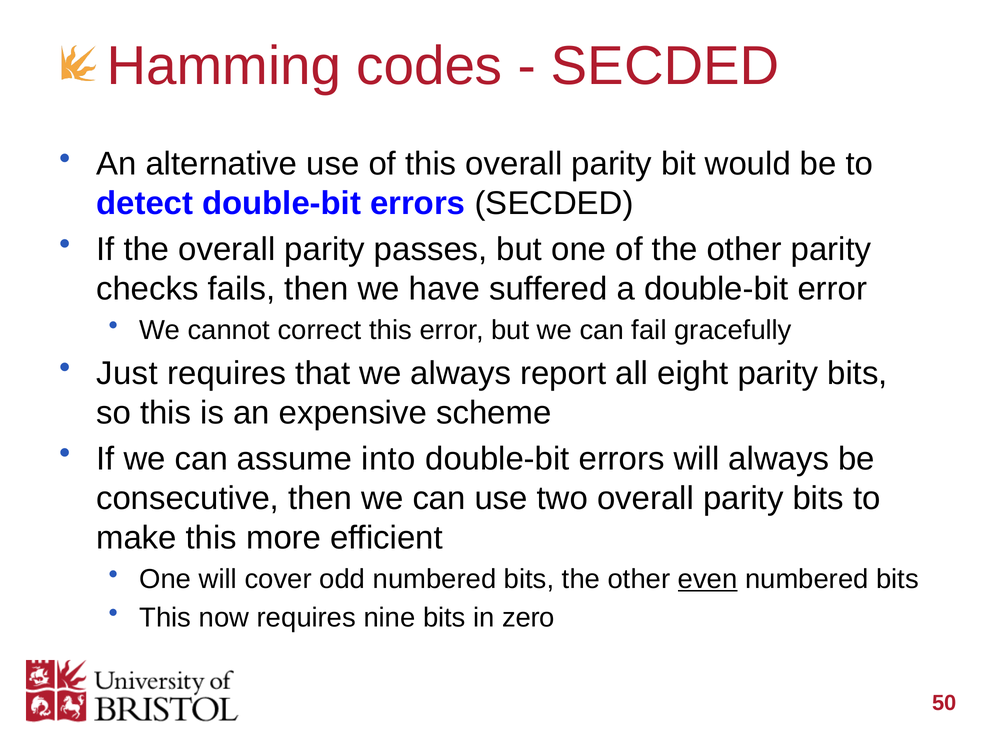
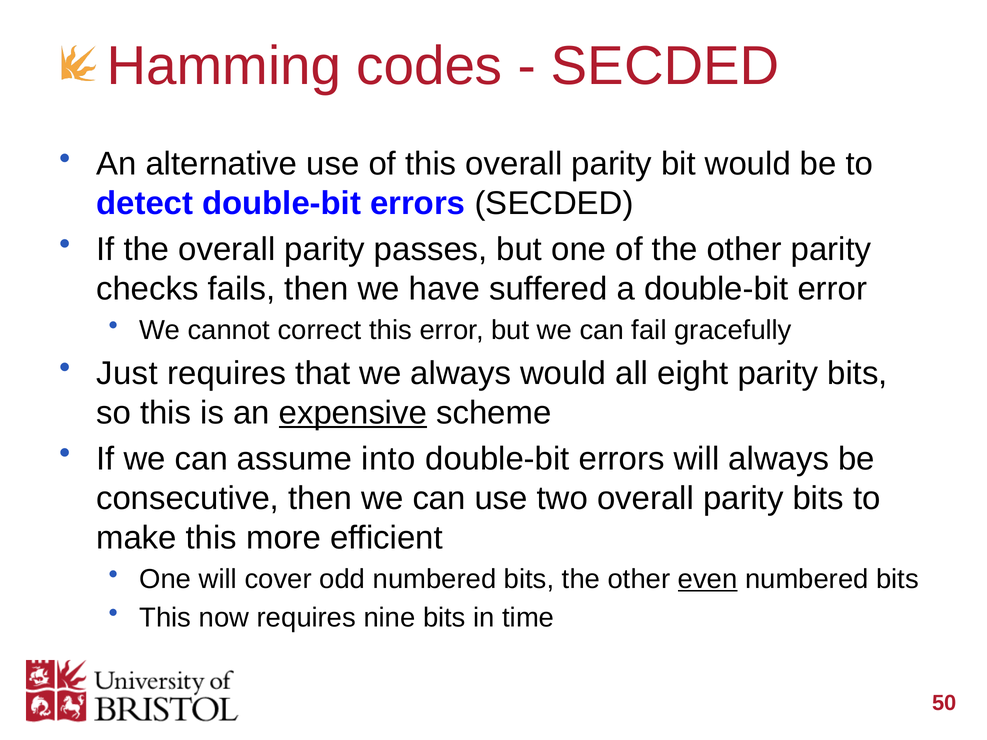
always report: report -> would
expensive underline: none -> present
zero: zero -> time
